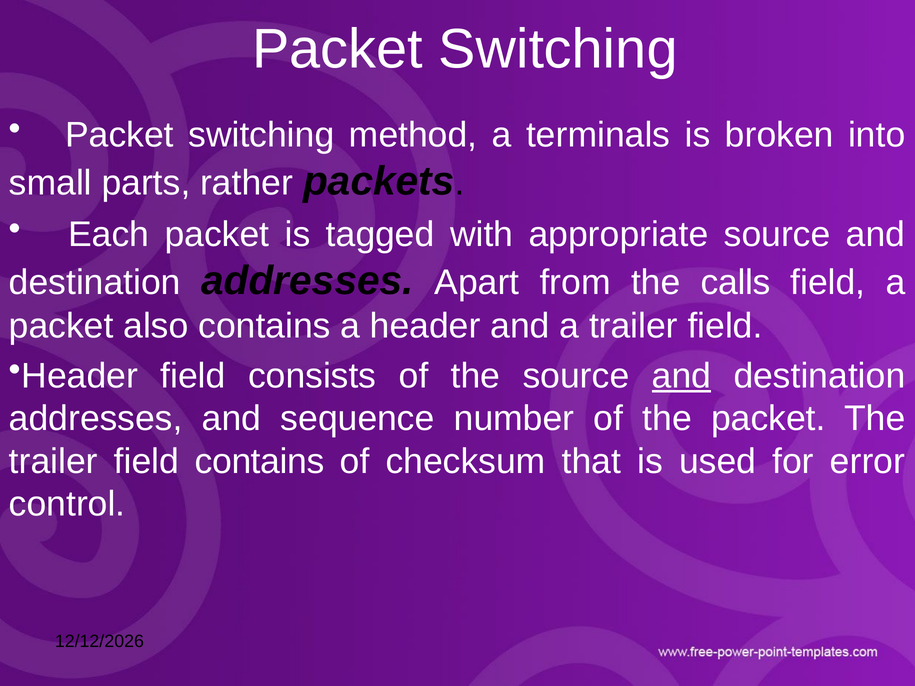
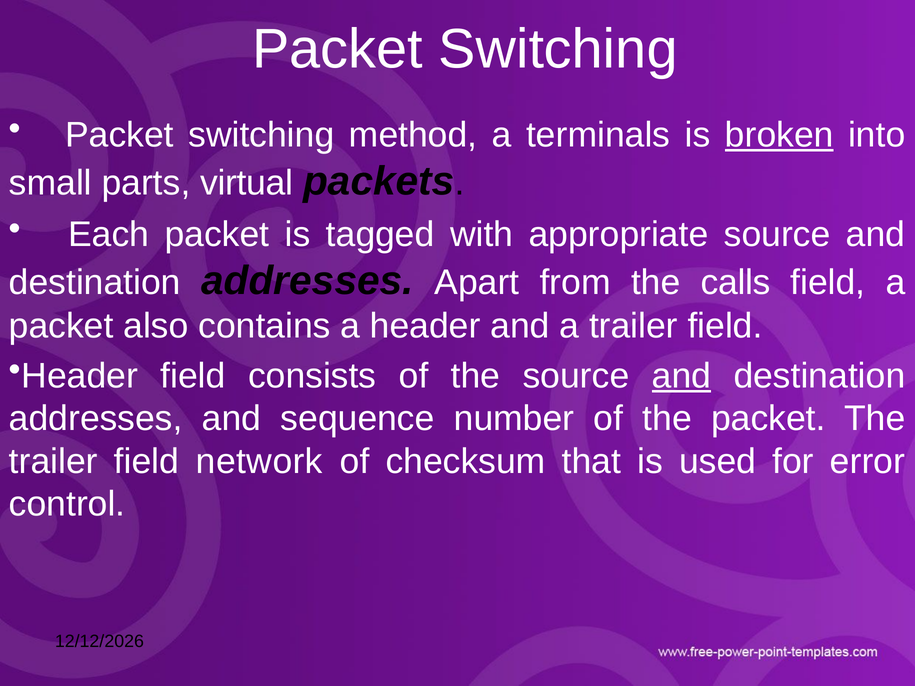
broken underline: none -> present
rather: rather -> virtual
field contains: contains -> network
